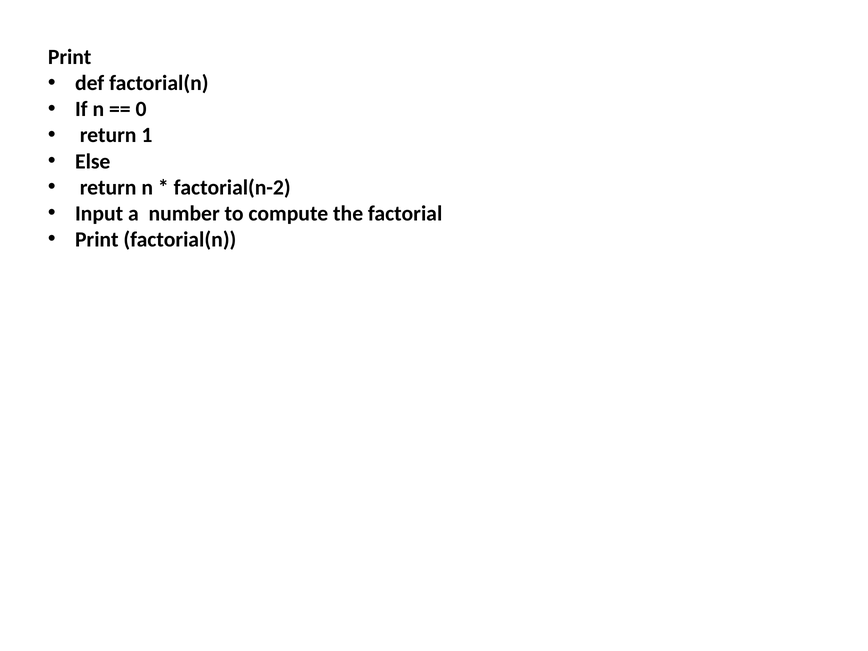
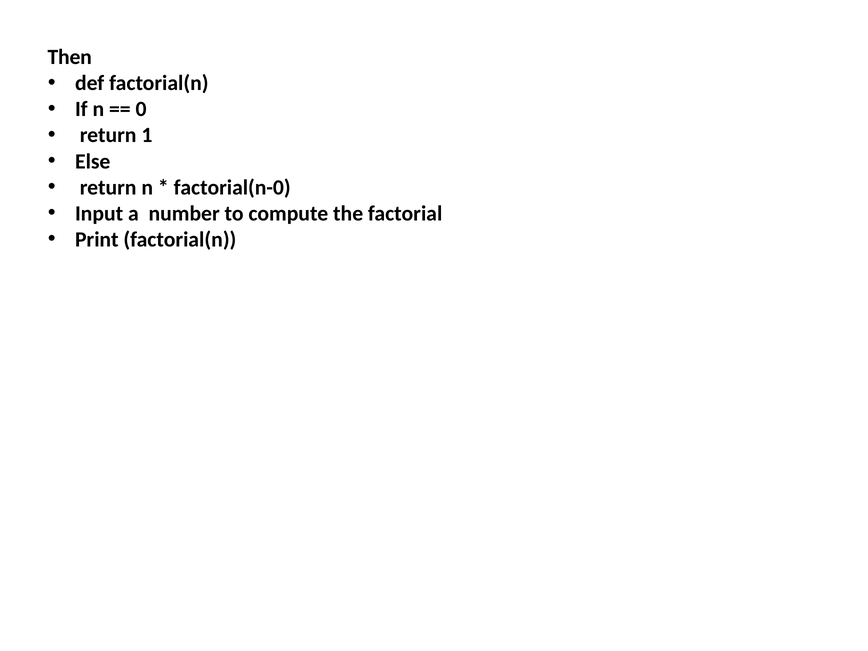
Print at (70, 57): Print -> Then
factorial(n-2: factorial(n-2 -> factorial(n-0
